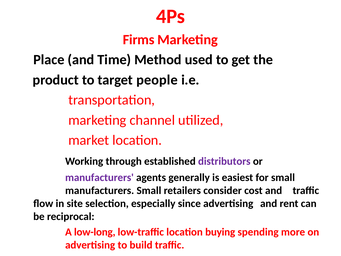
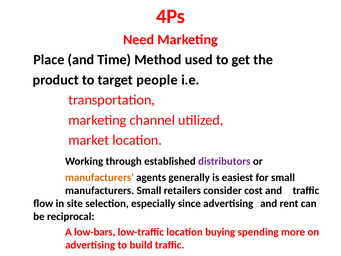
Firms: Firms -> Need
manufacturers at (99, 177) colour: purple -> orange
low-long: low-long -> low-bars
